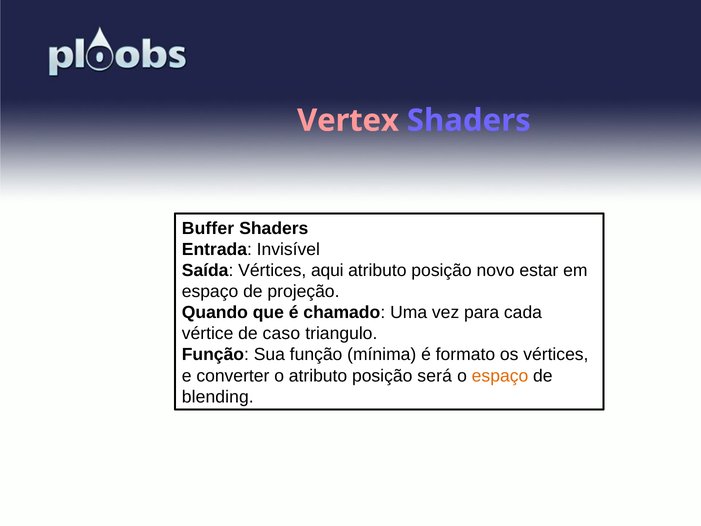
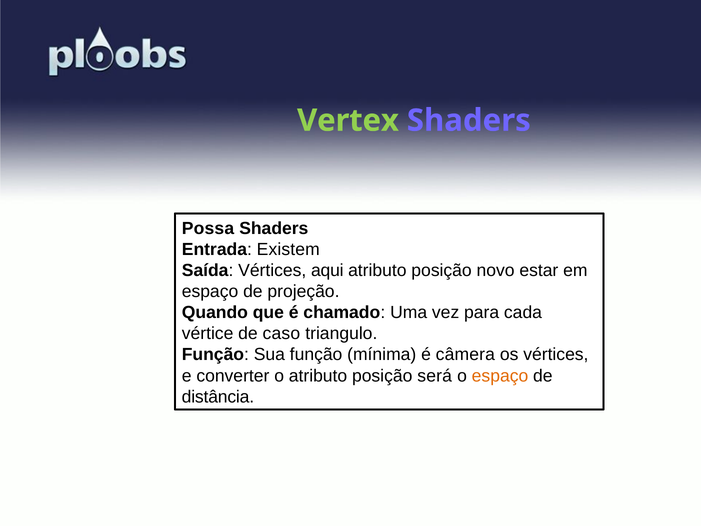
Vertex colour: pink -> light green
Buffer: Buffer -> Possa
Invisível: Invisível -> Existem
formato: formato -> câmera
blending: blending -> distância
